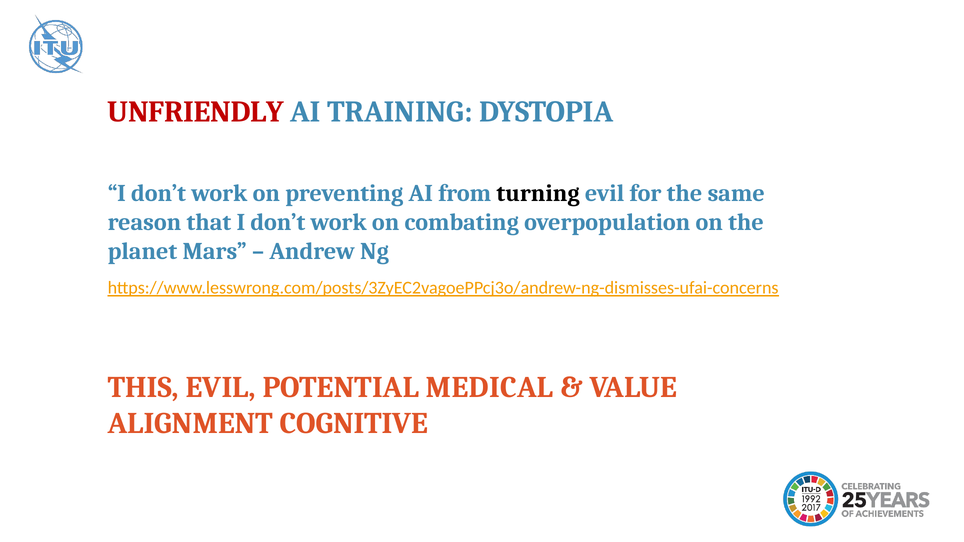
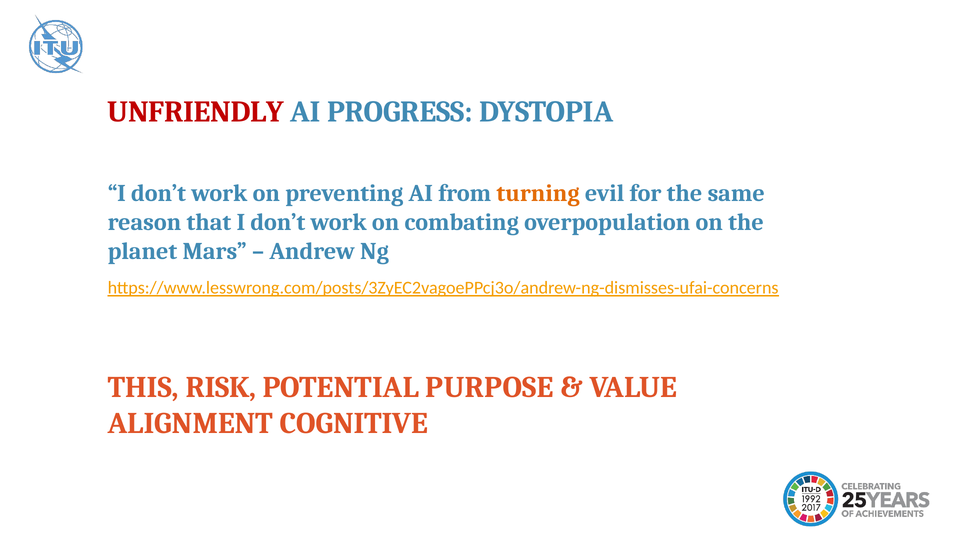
TRAINING: TRAINING -> PROGRESS
turning colour: black -> orange
THIS EVIL: EVIL -> RISK
MEDICAL: MEDICAL -> PURPOSE
